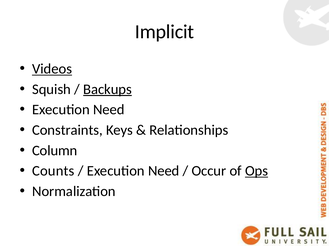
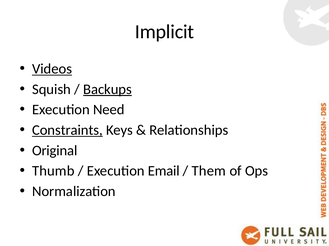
Constraints underline: none -> present
Column: Column -> Original
Counts: Counts -> Thumb
Need at (164, 171): Need -> Email
Occur: Occur -> Them
Ops underline: present -> none
